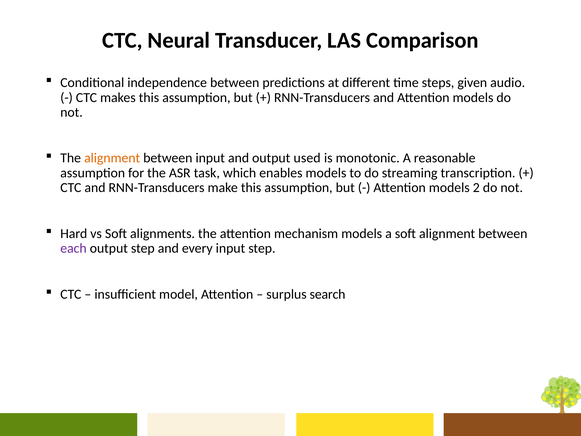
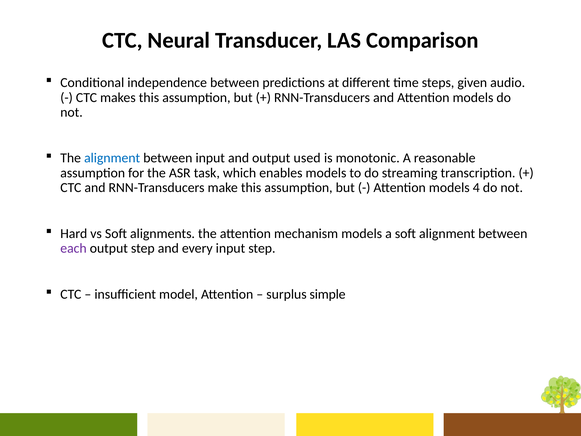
alignment at (112, 158) colour: orange -> blue
2: 2 -> 4
search: search -> simple
